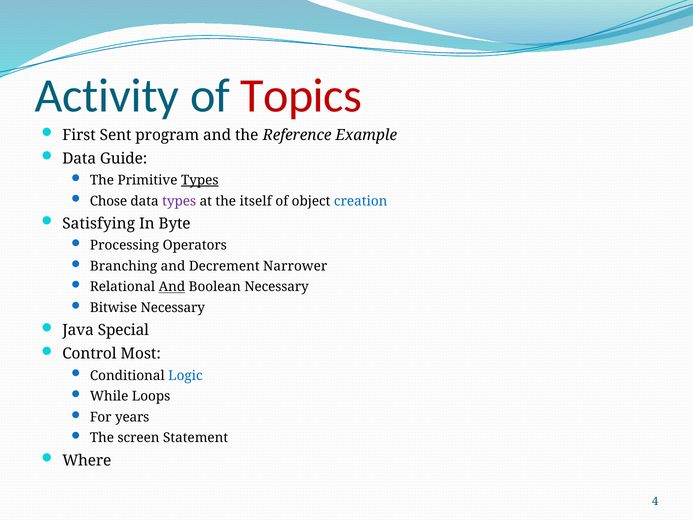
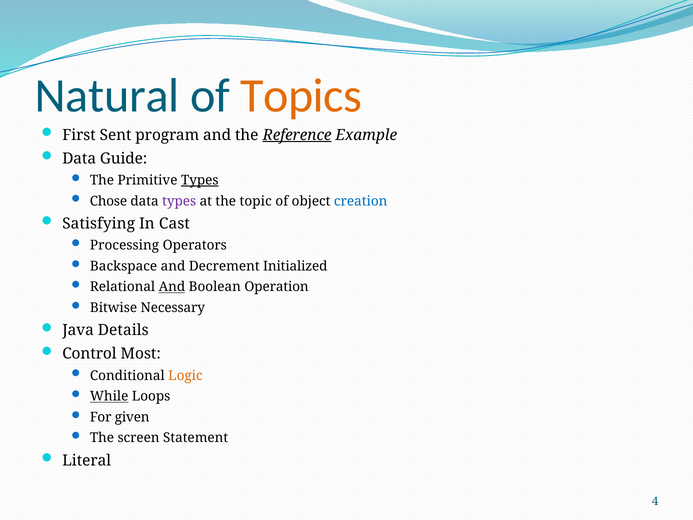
Activity: Activity -> Natural
Topics colour: red -> orange
Reference underline: none -> present
itself: itself -> topic
Byte: Byte -> Cast
Branching: Branching -> Backspace
Narrower: Narrower -> Initialized
Boolean Necessary: Necessary -> Operation
Special: Special -> Details
Logic colour: blue -> orange
While underline: none -> present
years: years -> given
Where: Where -> Literal
